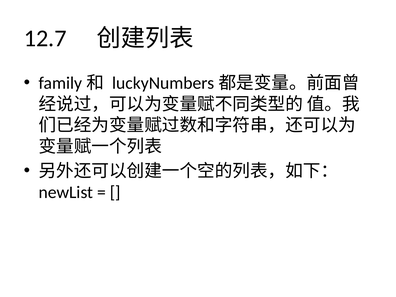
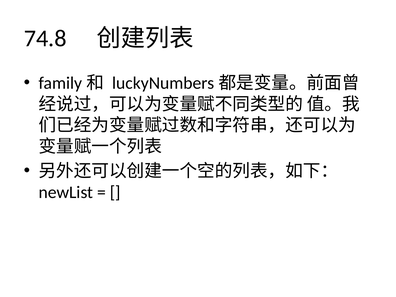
12.7: 12.7 -> 74.8
